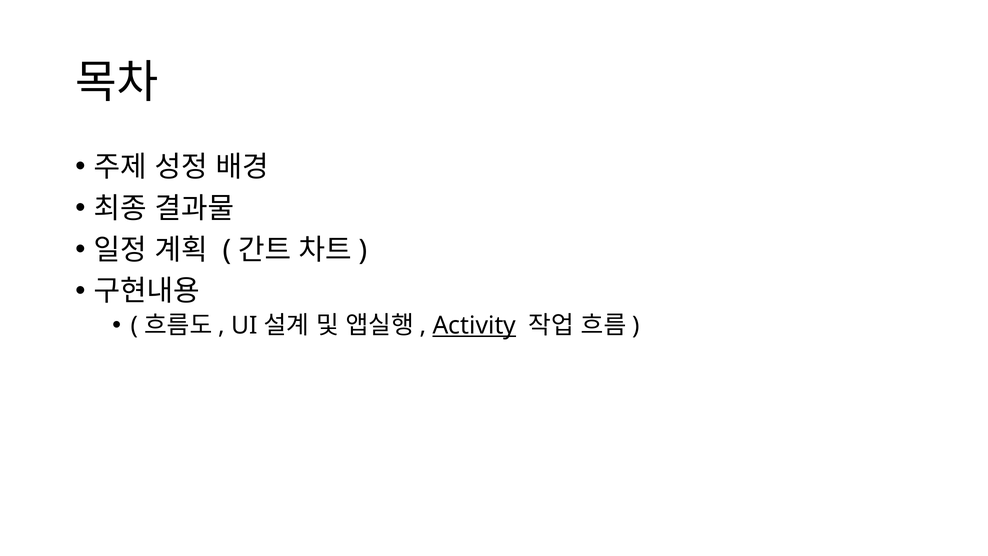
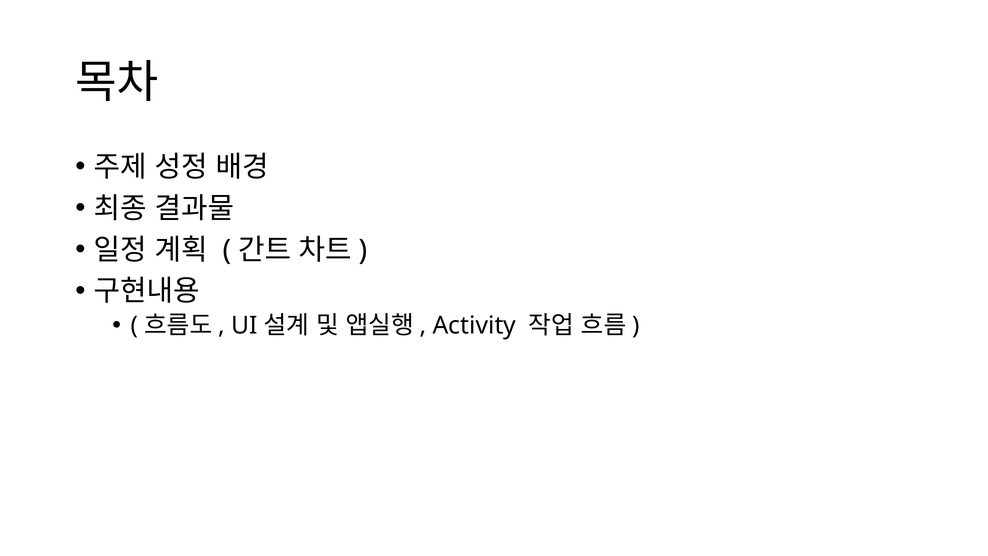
Activity underline: present -> none
